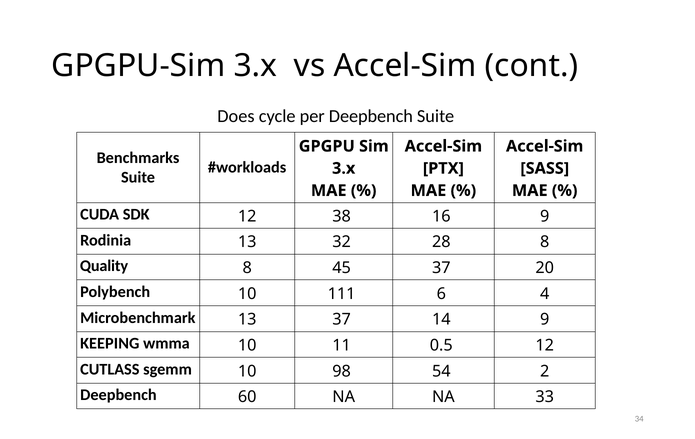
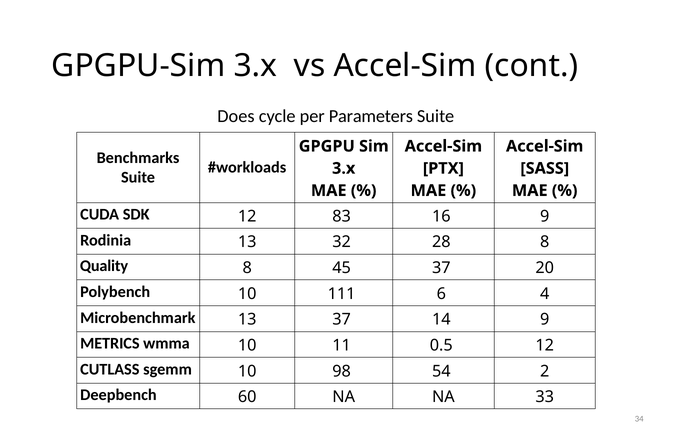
per Deepbench: Deepbench -> Parameters
38: 38 -> 83
KEEPING: KEEPING -> METRICS
